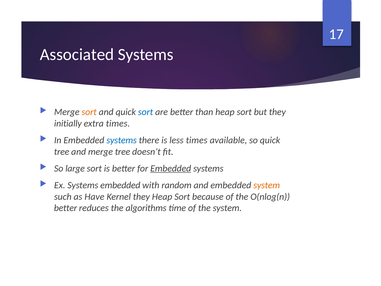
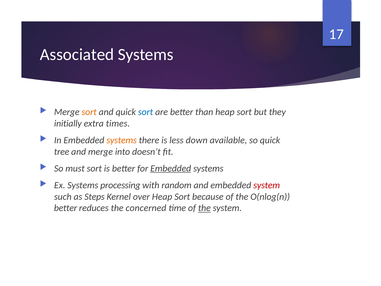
systems at (122, 140) colour: blue -> orange
less times: times -> down
merge tree: tree -> into
large: large -> must
Systems embedded: embedded -> processing
system at (267, 185) colour: orange -> red
Have: Have -> Steps
Kernel they: they -> over
algorithms: algorithms -> concerned
the at (204, 208) underline: none -> present
